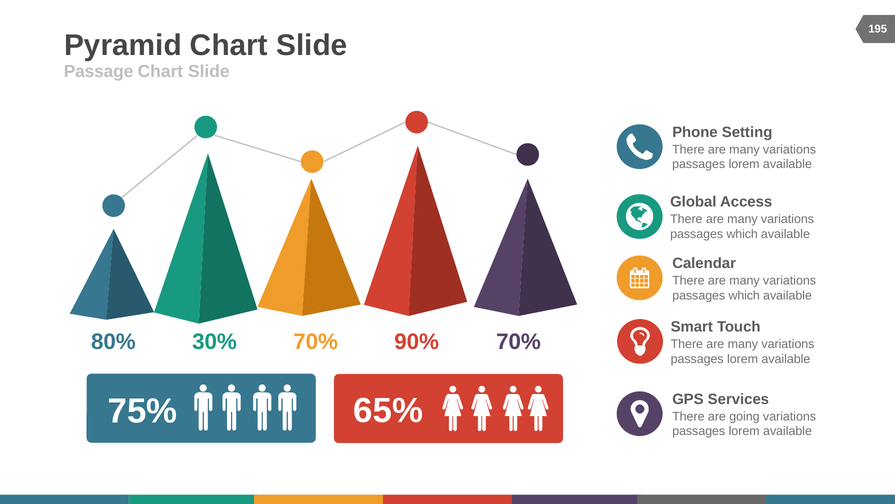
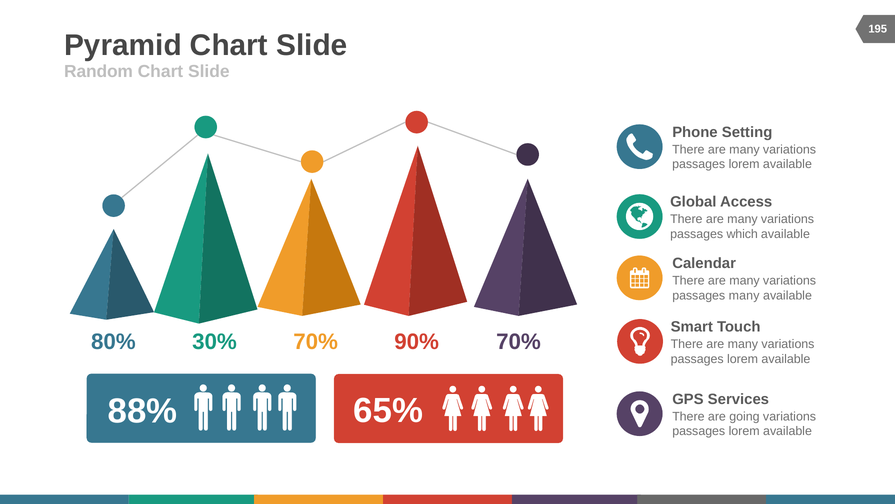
Passage: Passage -> Random
which at (744, 295): which -> many
75%: 75% -> 88%
